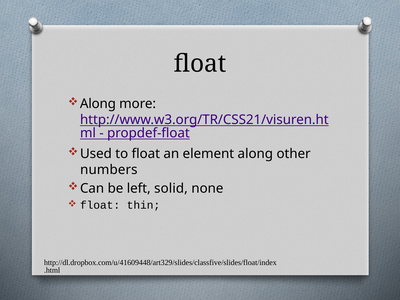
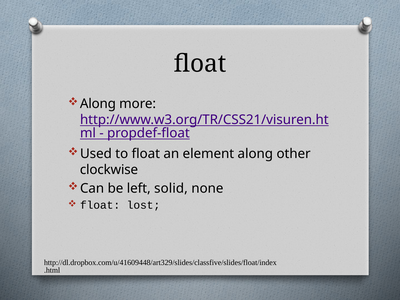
numbers: numbers -> clockwise
thin: thin -> lost
